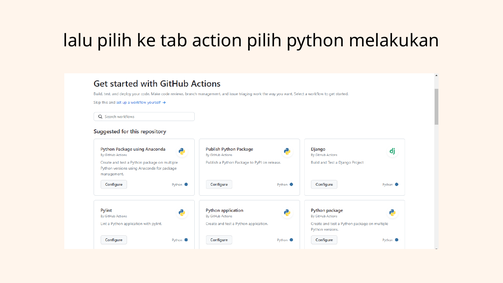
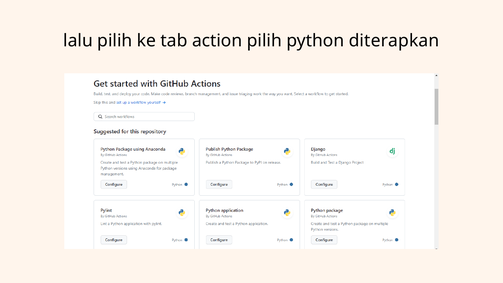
melakukan: melakukan -> diterapkan
